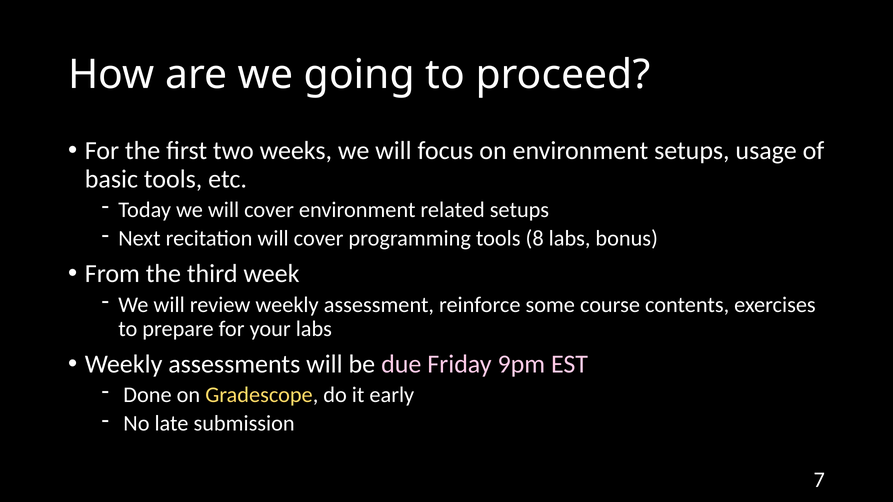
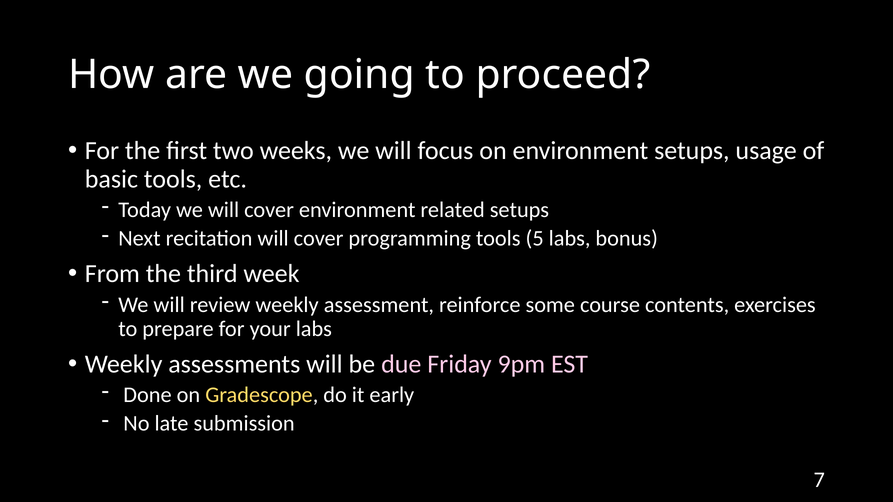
8: 8 -> 5
